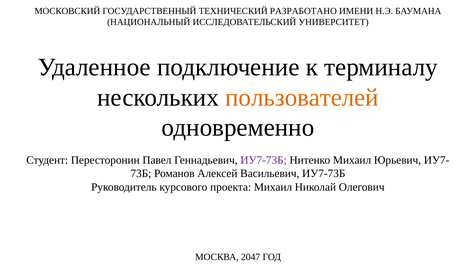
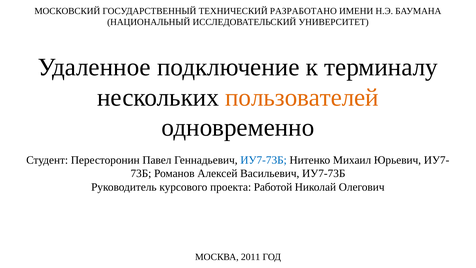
ИУ7-73Б at (264, 160) colour: purple -> blue
проекта Михаил: Михаил -> Работой
2047: 2047 -> 2011
